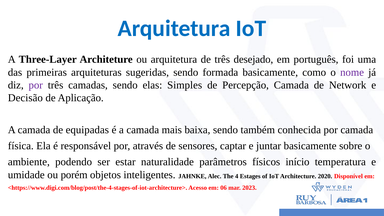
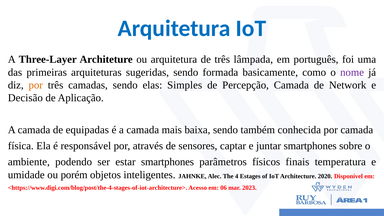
desejado: desejado -> lâmpada
por at (36, 85) colour: purple -> orange
juntar basicamente: basicamente -> smartphones
estar naturalidade: naturalidade -> smartphones
início: início -> finais
